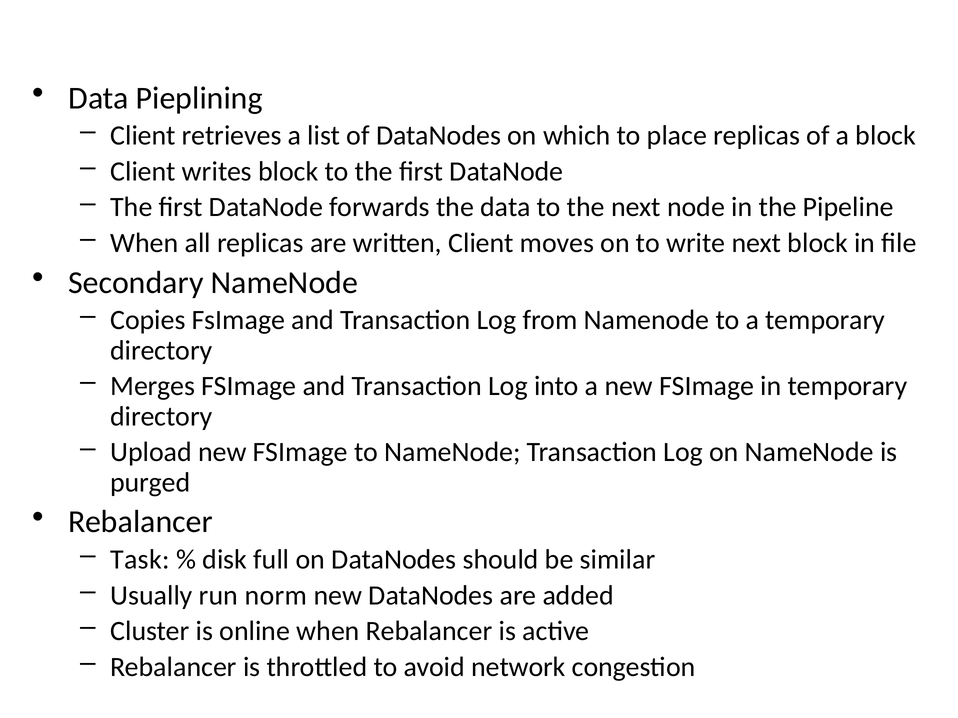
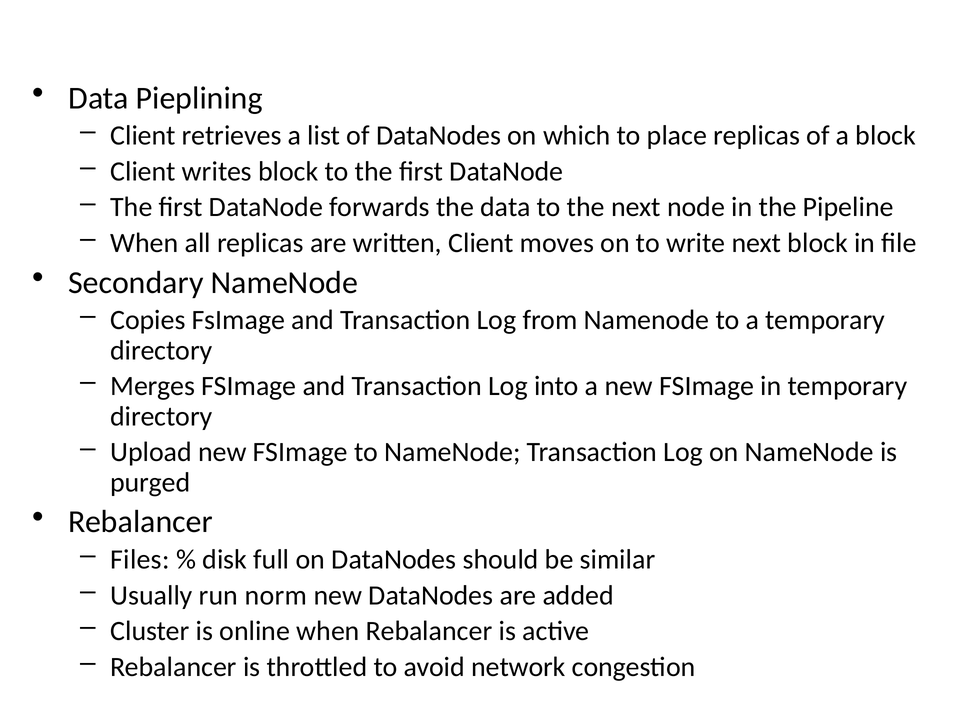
Task: Task -> Files
